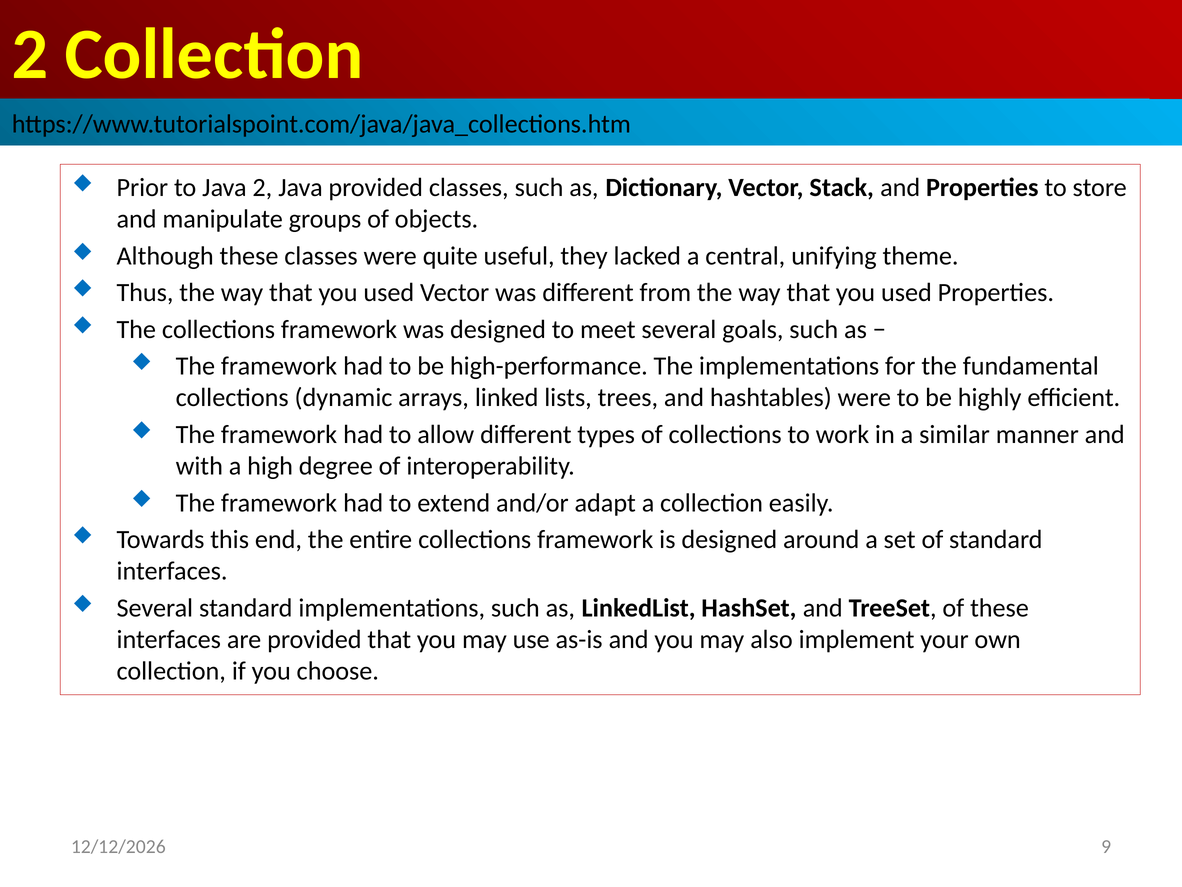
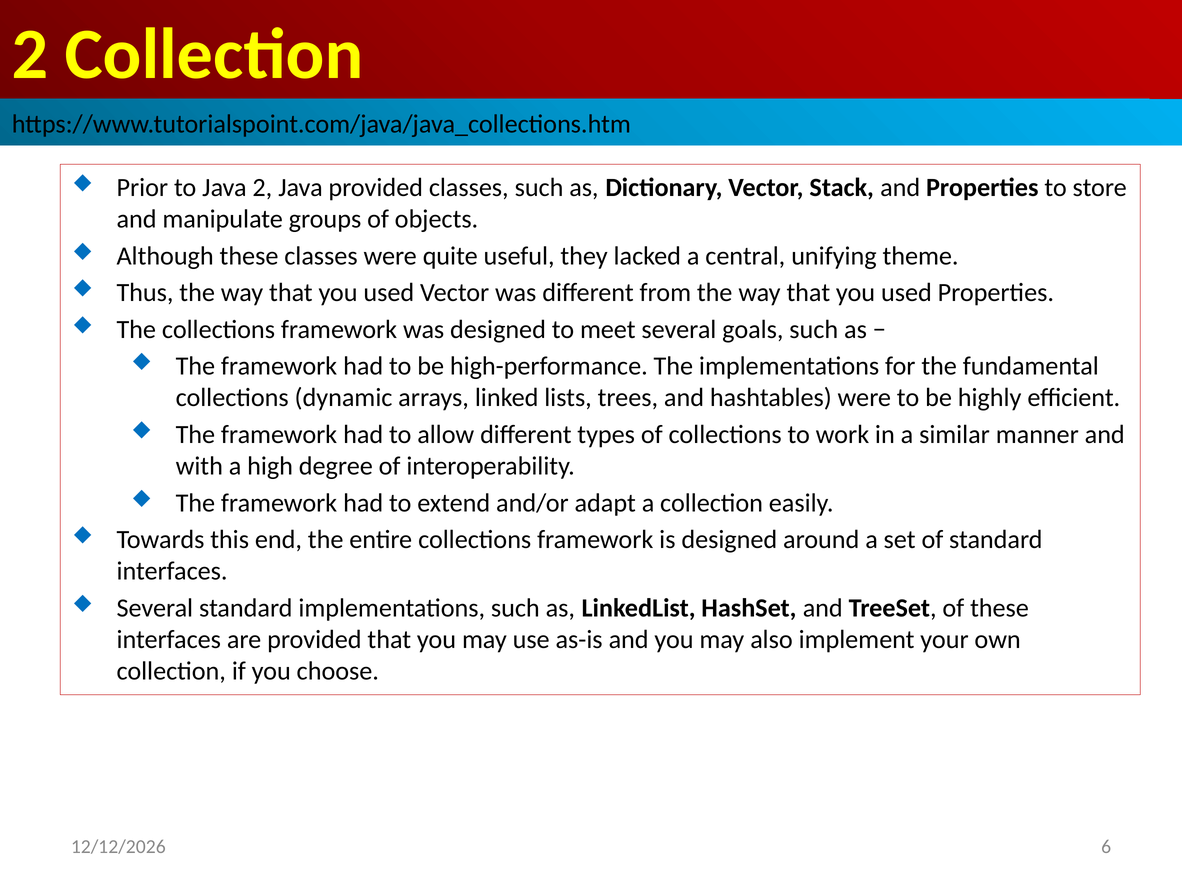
9: 9 -> 6
